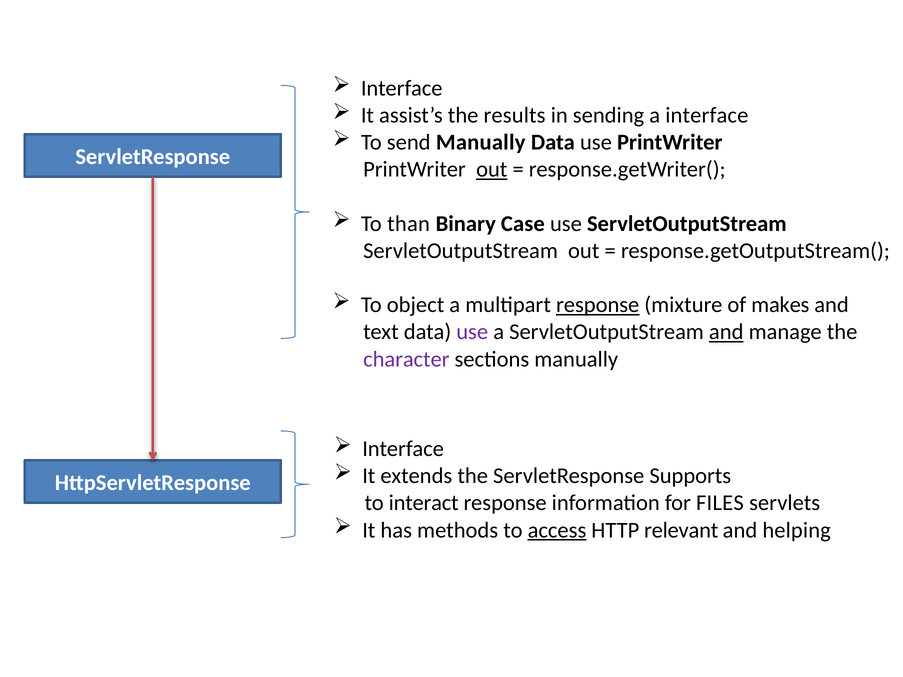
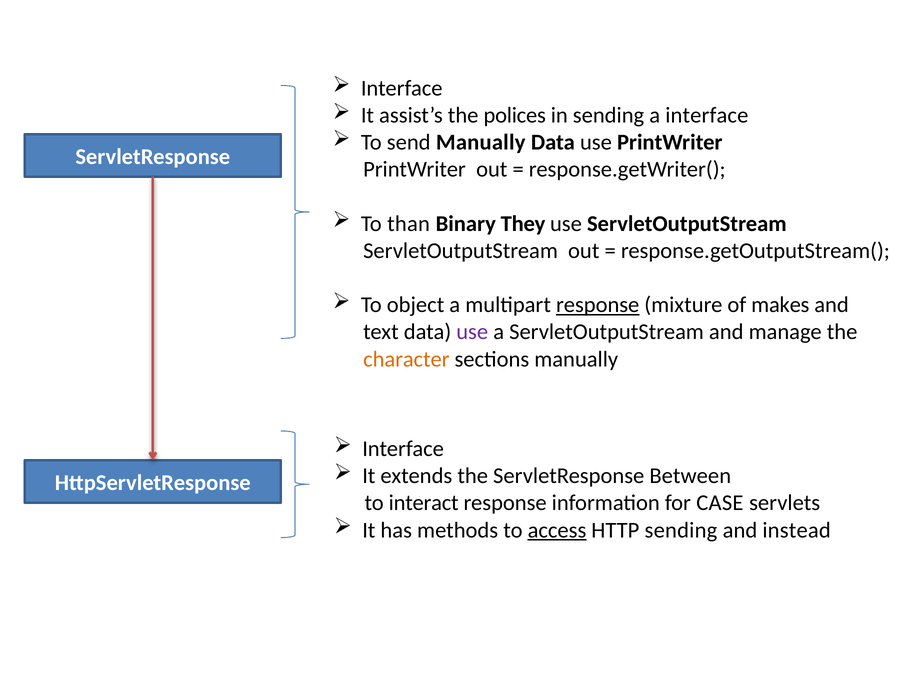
results: results -> polices
out at (492, 170) underline: present -> none
Case: Case -> They
and at (726, 332) underline: present -> none
character colour: purple -> orange
Supports: Supports -> Between
FILES: FILES -> CASE
HTTP relevant: relevant -> sending
helping: helping -> instead
